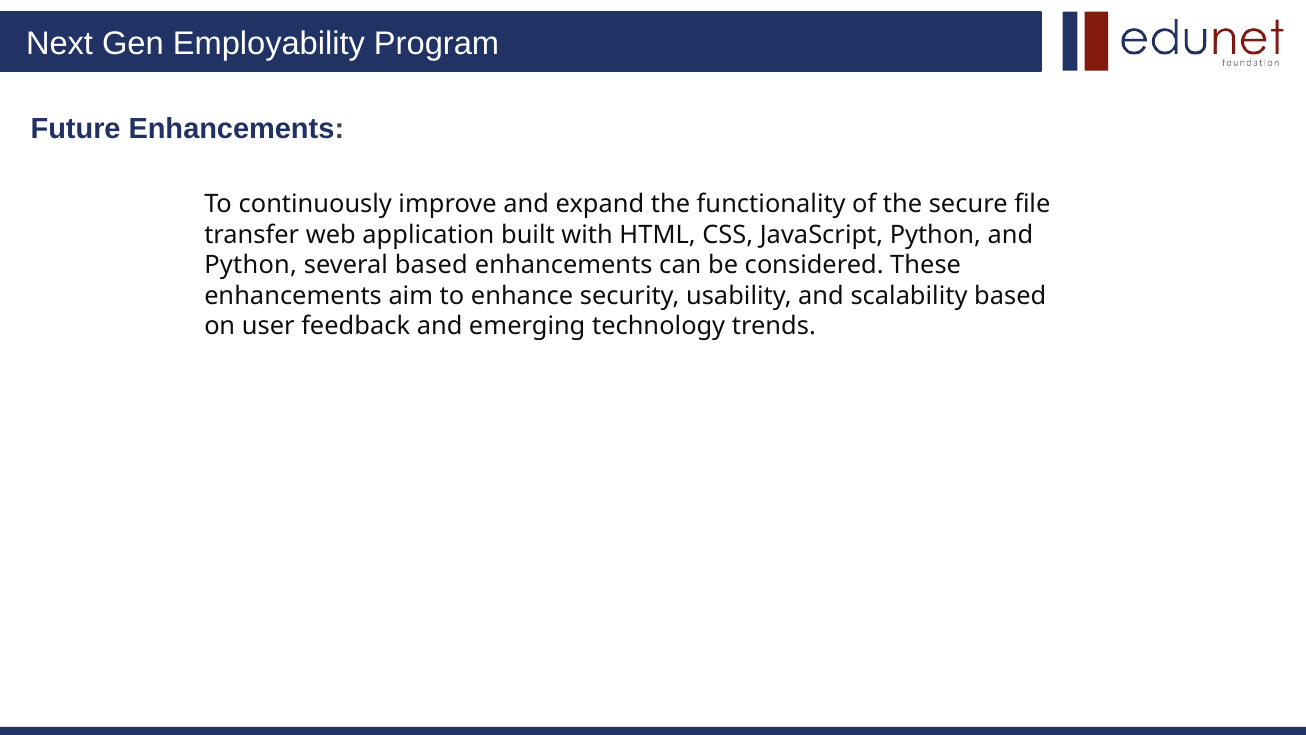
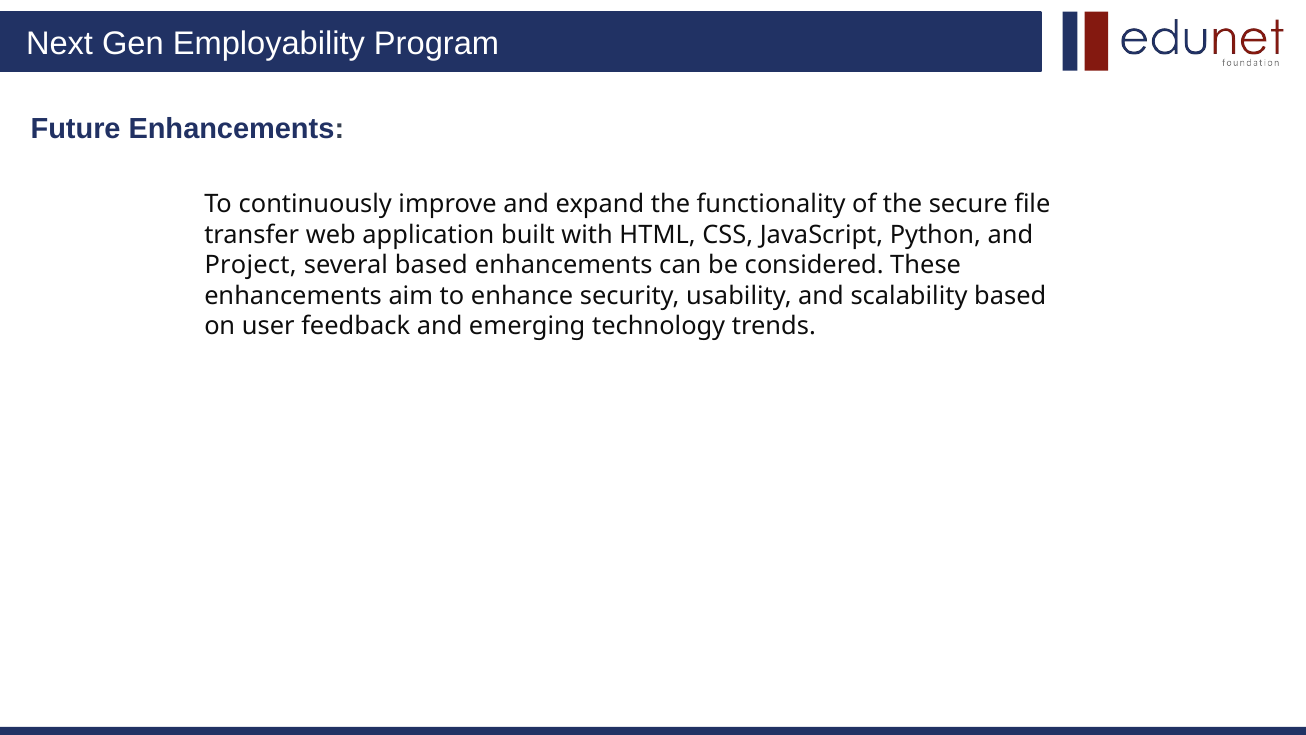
Python at (251, 265): Python -> Project
